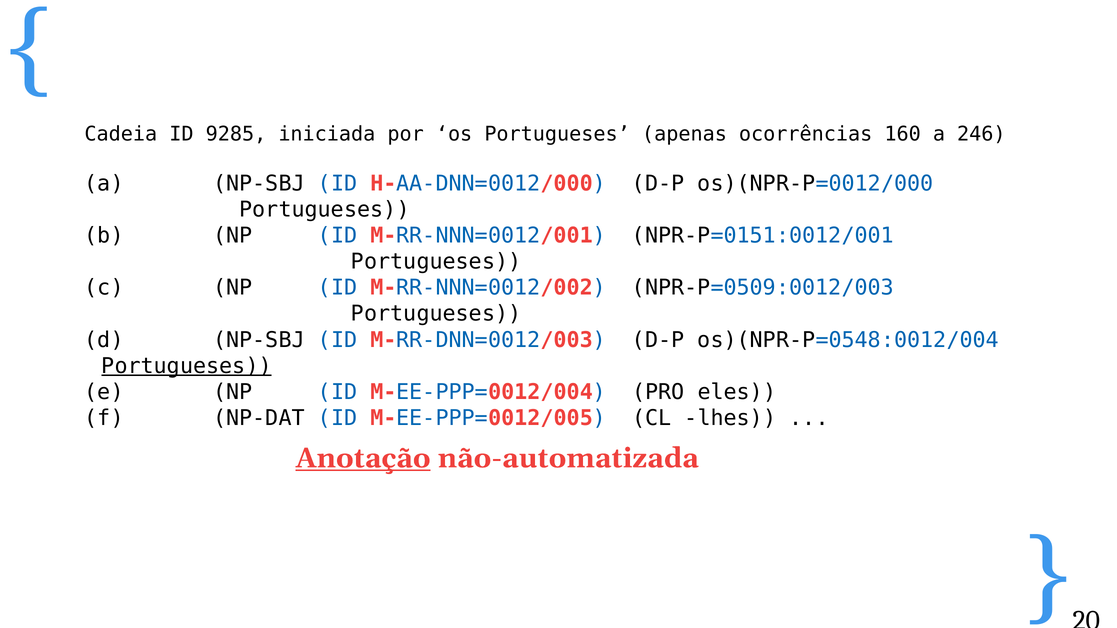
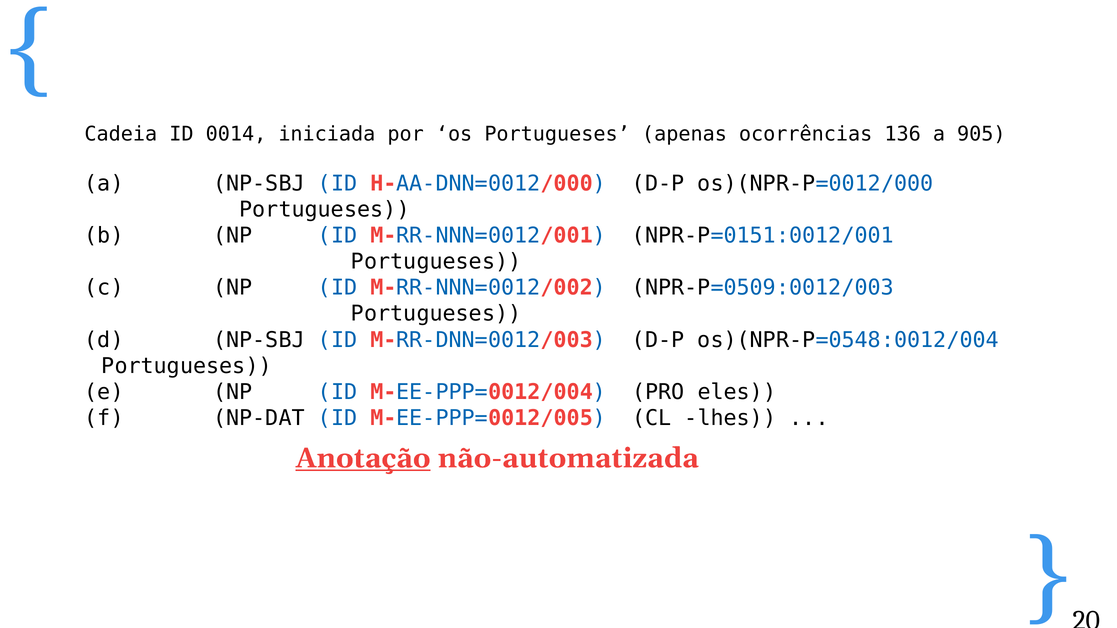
9285: 9285 -> 0014
160: 160 -> 136
246: 246 -> 905
Portugueses at (187, 366) underline: present -> none
